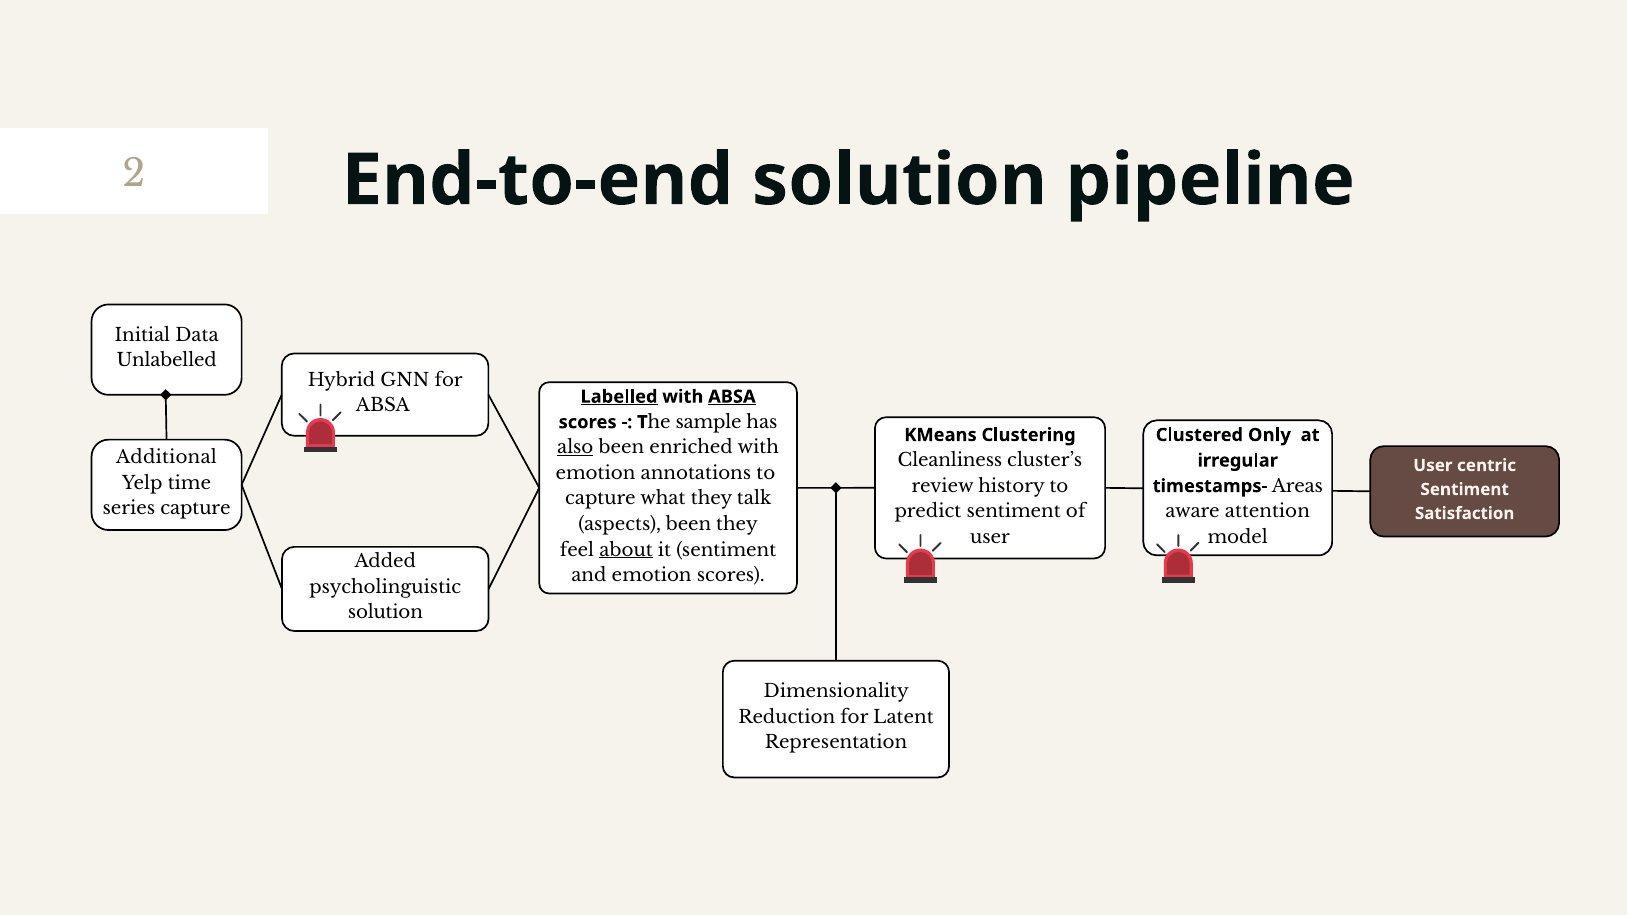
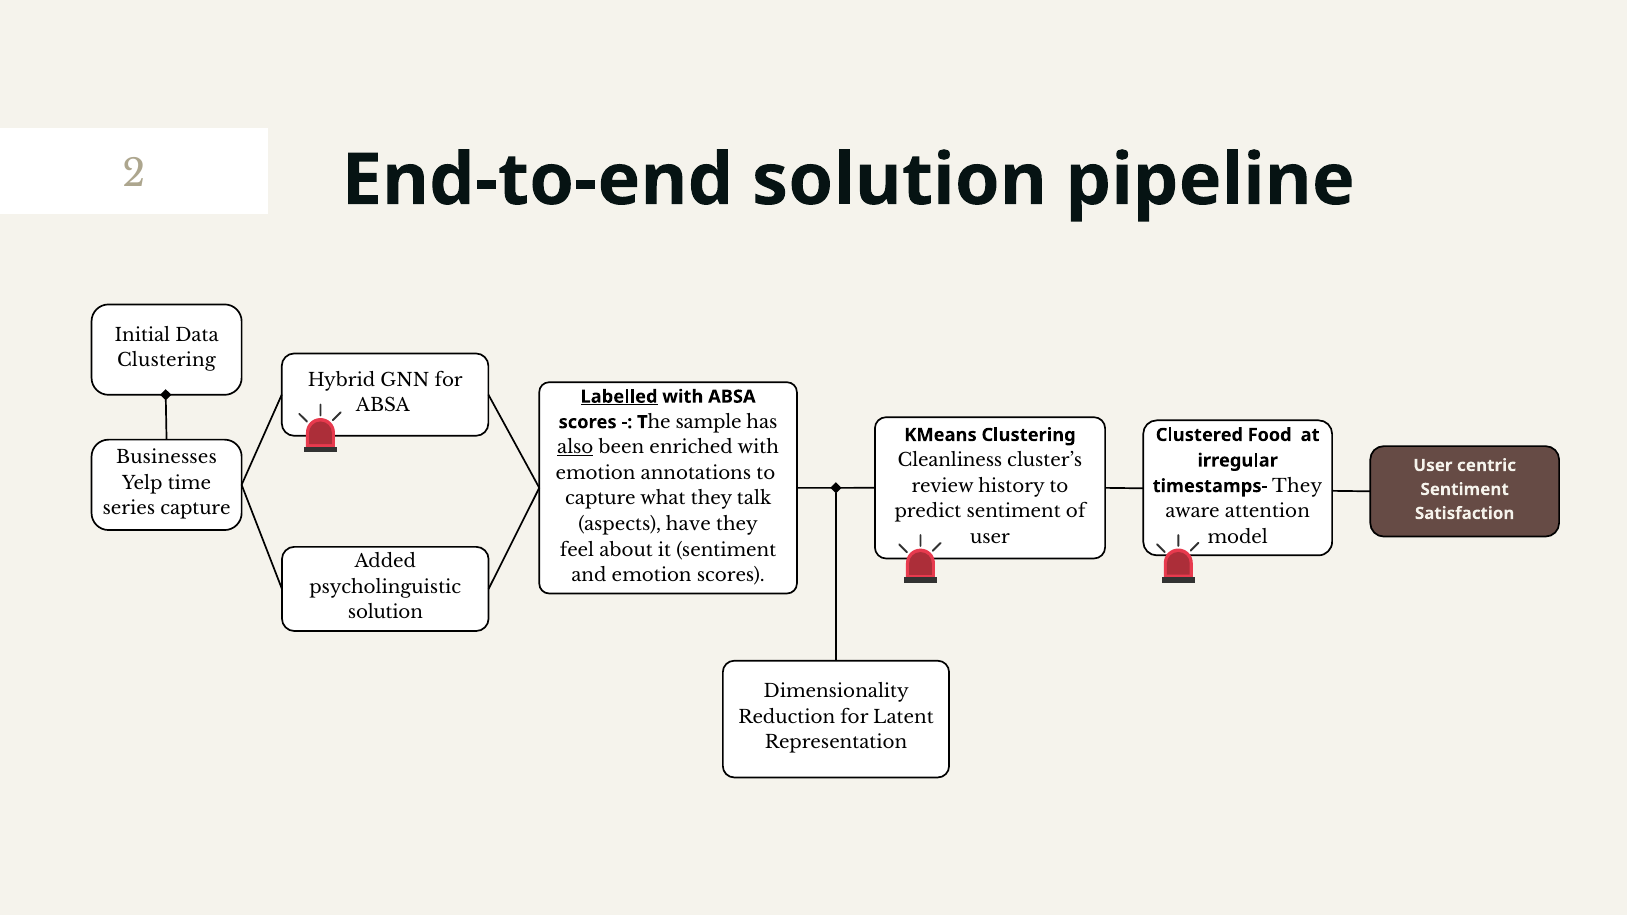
Unlabelled at (167, 361): Unlabelled -> Clustering
ABSA at (732, 397) underline: present -> none
Only: Only -> Food
Additional: Additional -> Businesses
timestamps- Areas: Areas -> They
aspects been: been -> have
about underline: present -> none
